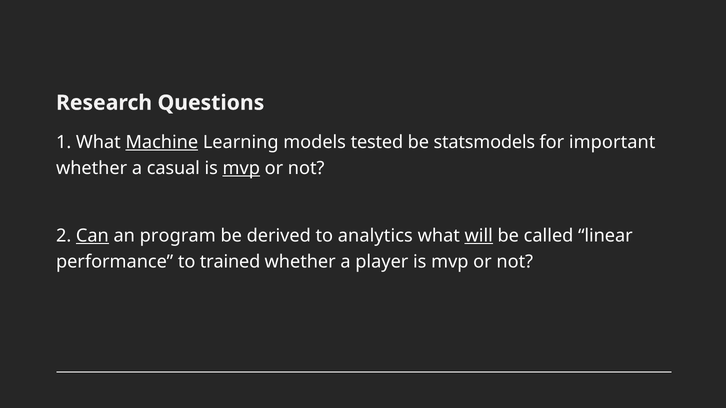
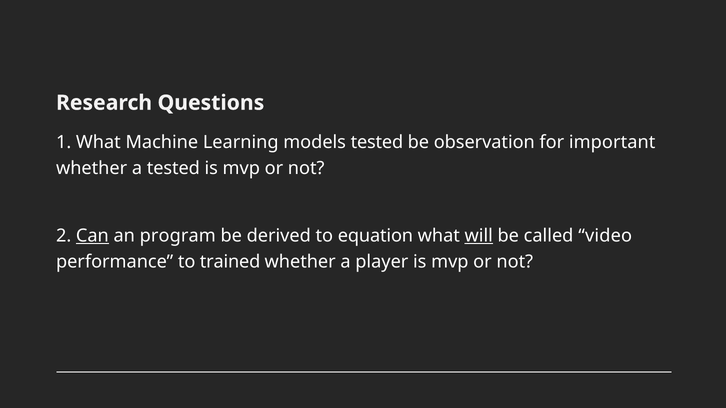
Machine underline: present -> none
statsmodels: statsmodels -> observation
a casual: casual -> tested
mvp at (241, 168) underline: present -> none
analytics: analytics -> equation
linear: linear -> video
